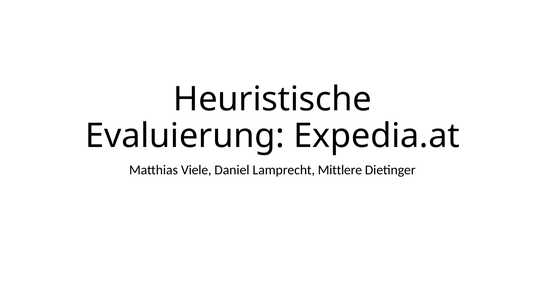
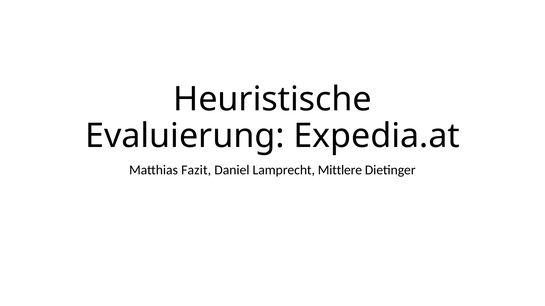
Viele: Viele -> Fazit
